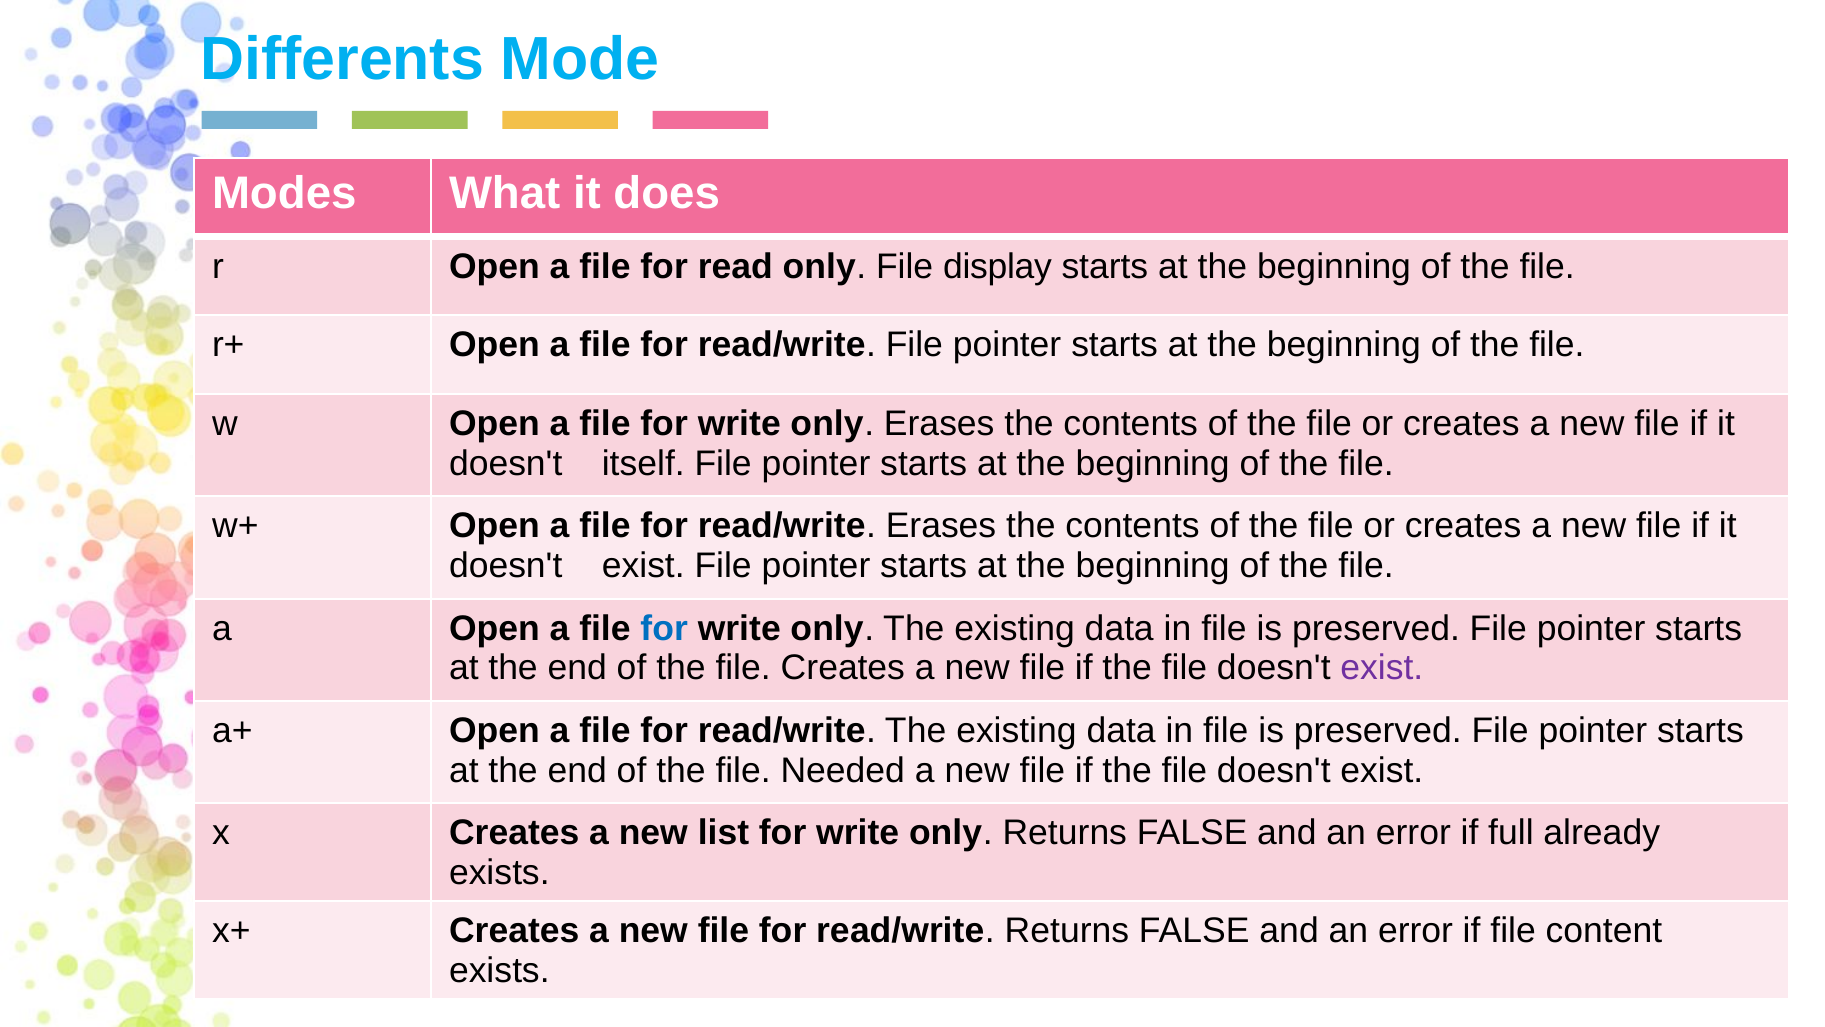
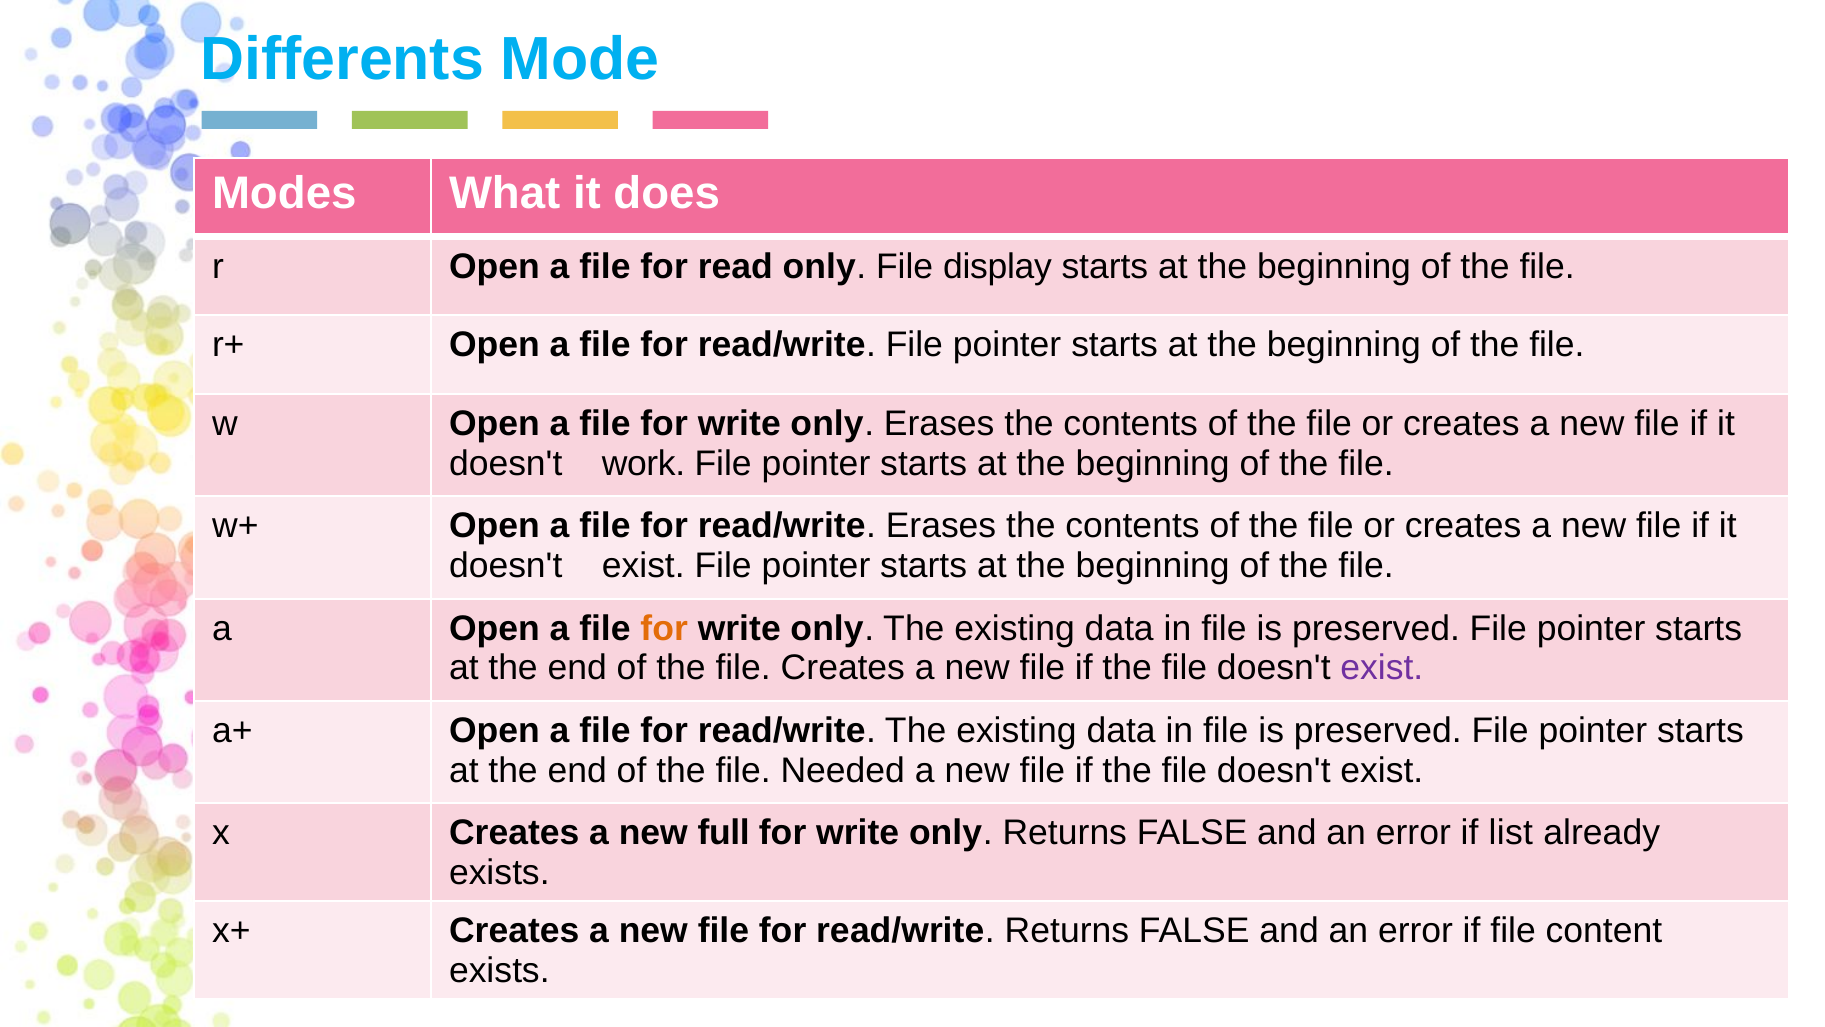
itself: itself -> work
for at (664, 628) colour: blue -> orange
list: list -> full
full: full -> list
